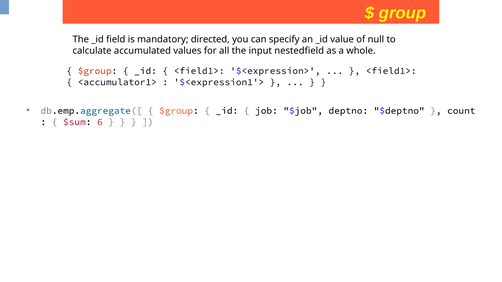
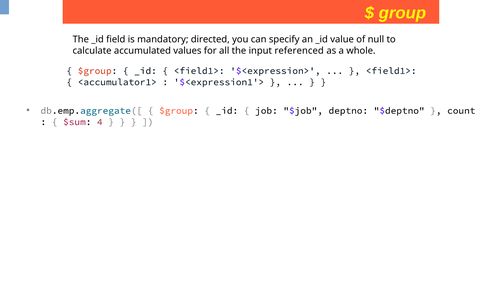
nestedfield: nestedfield -> referenced
6: 6 -> 4
